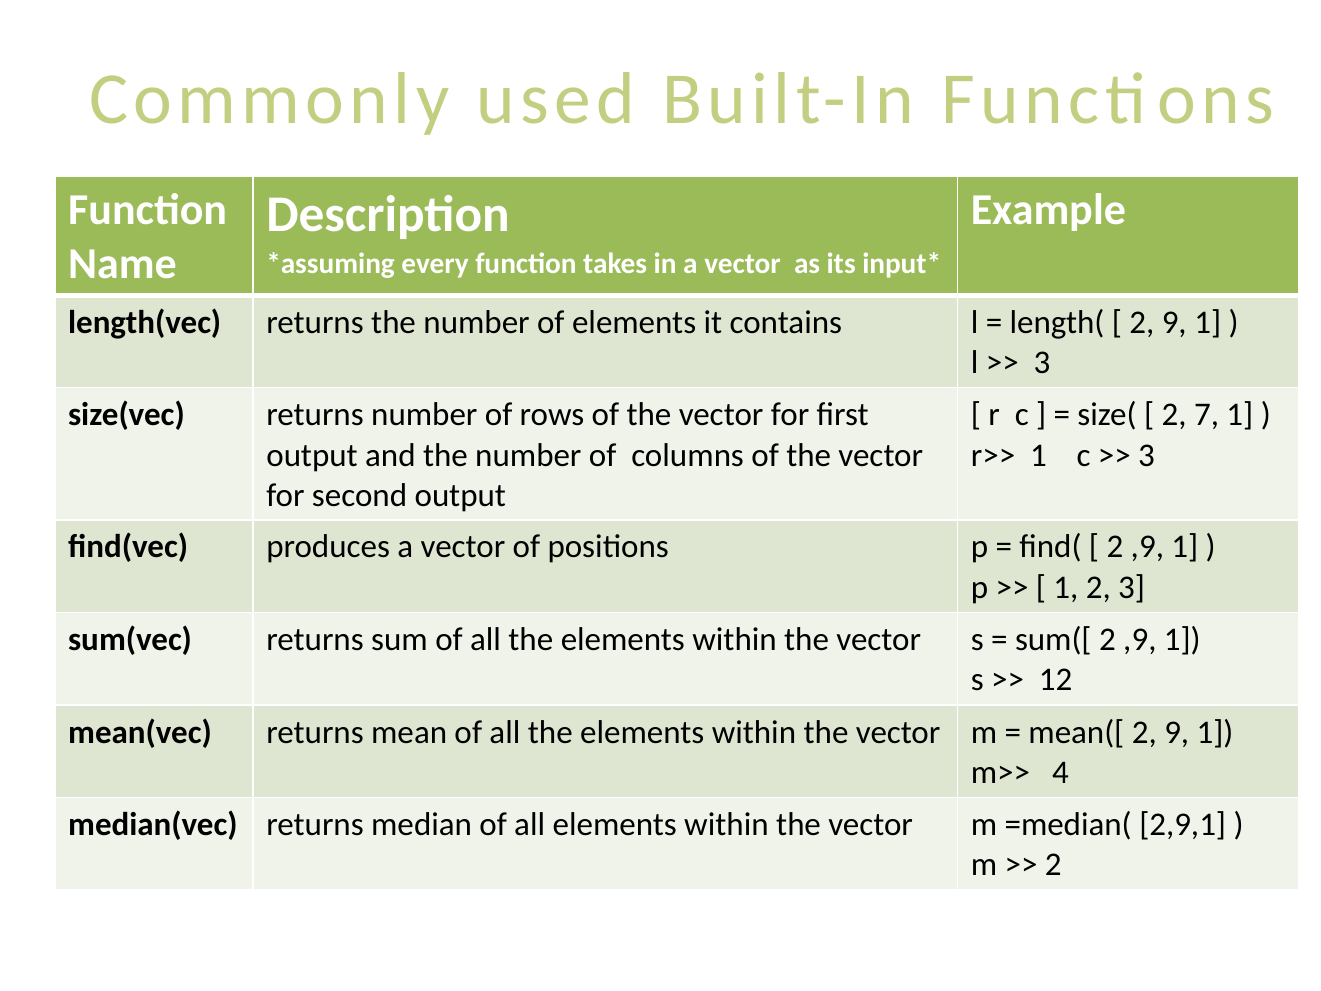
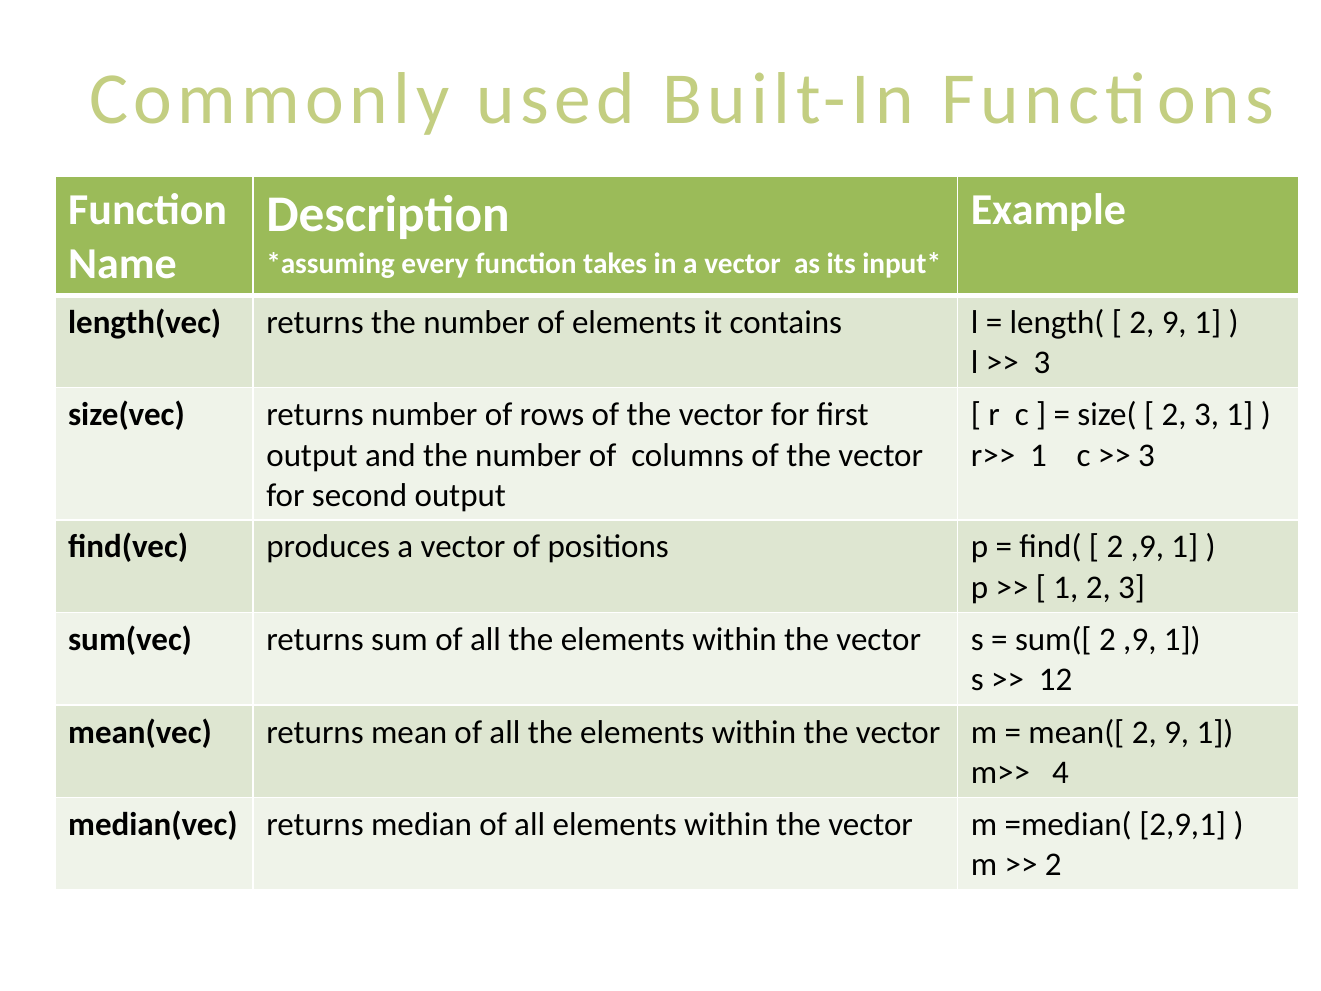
7 at (1207, 415): 7 -> 3
